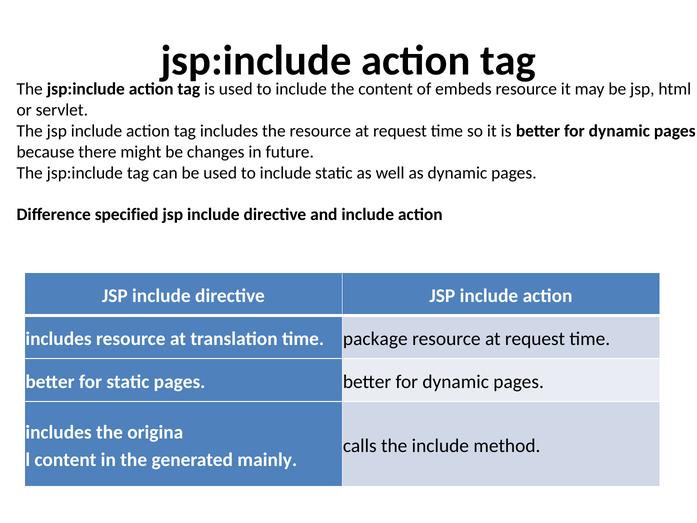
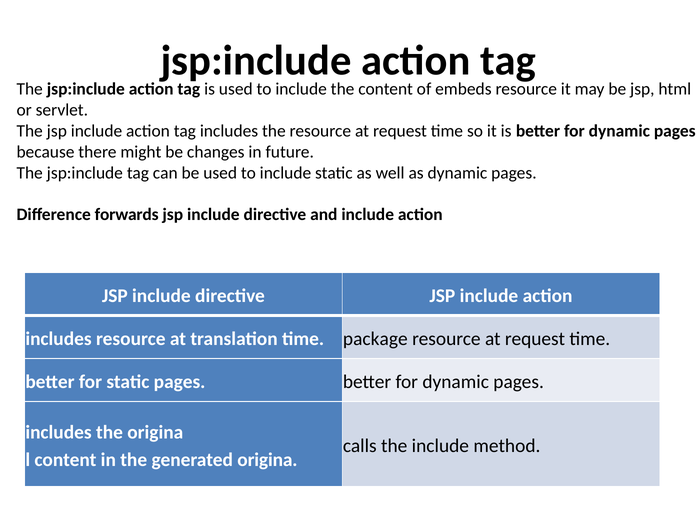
specified: specified -> forwards
generated mainly: mainly -> origina
